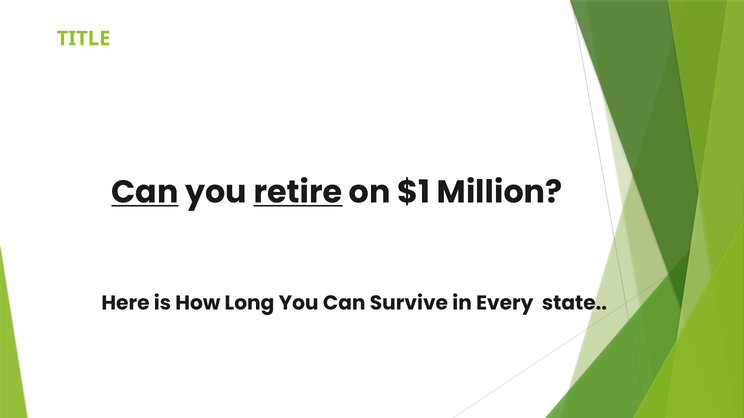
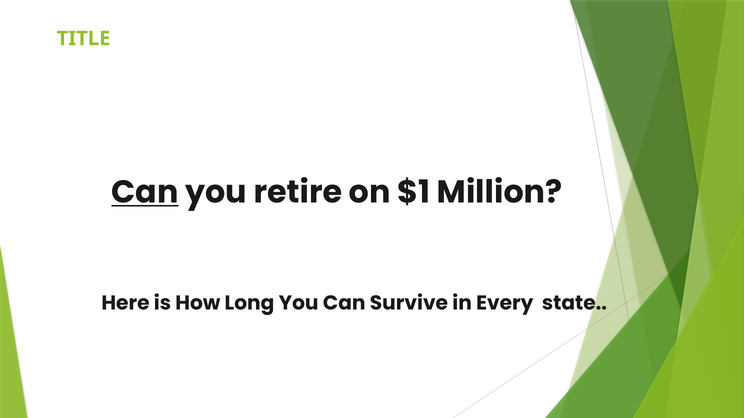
retire underline: present -> none
